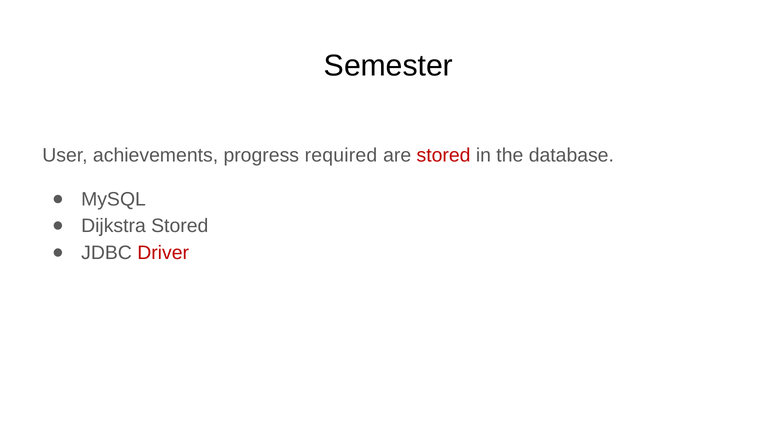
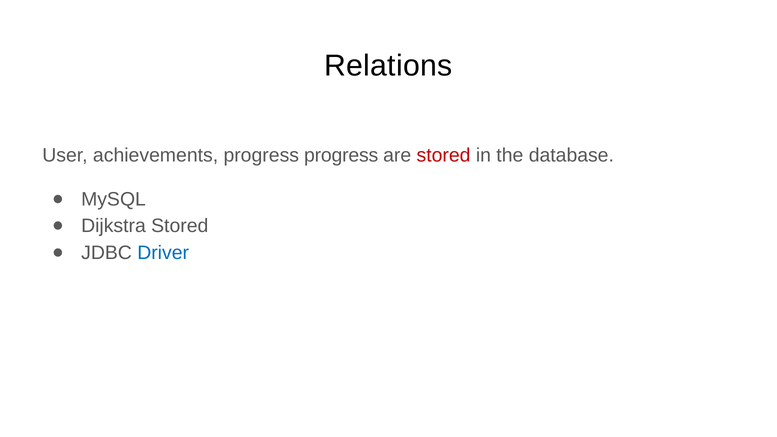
Semester: Semester -> Relations
progress required: required -> progress
Driver colour: red -> blue
